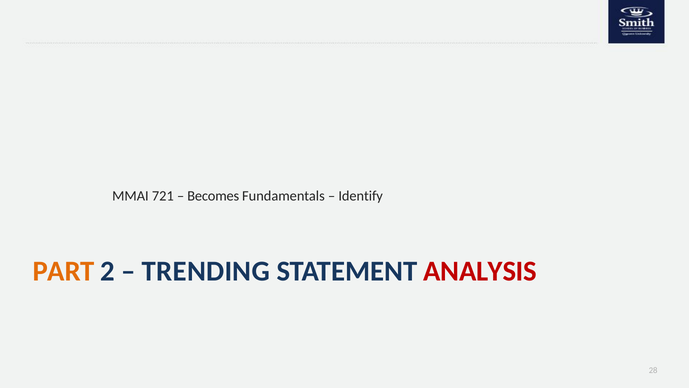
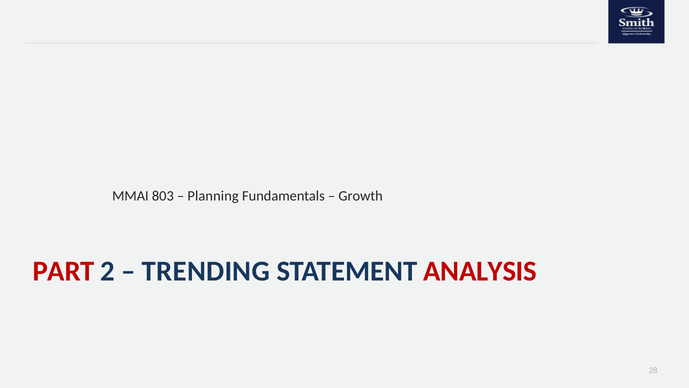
721: 721 -> 803
Becomes: Becomes -> Planning
Identify: Identify -> Growth
PART colour: orange -> red
